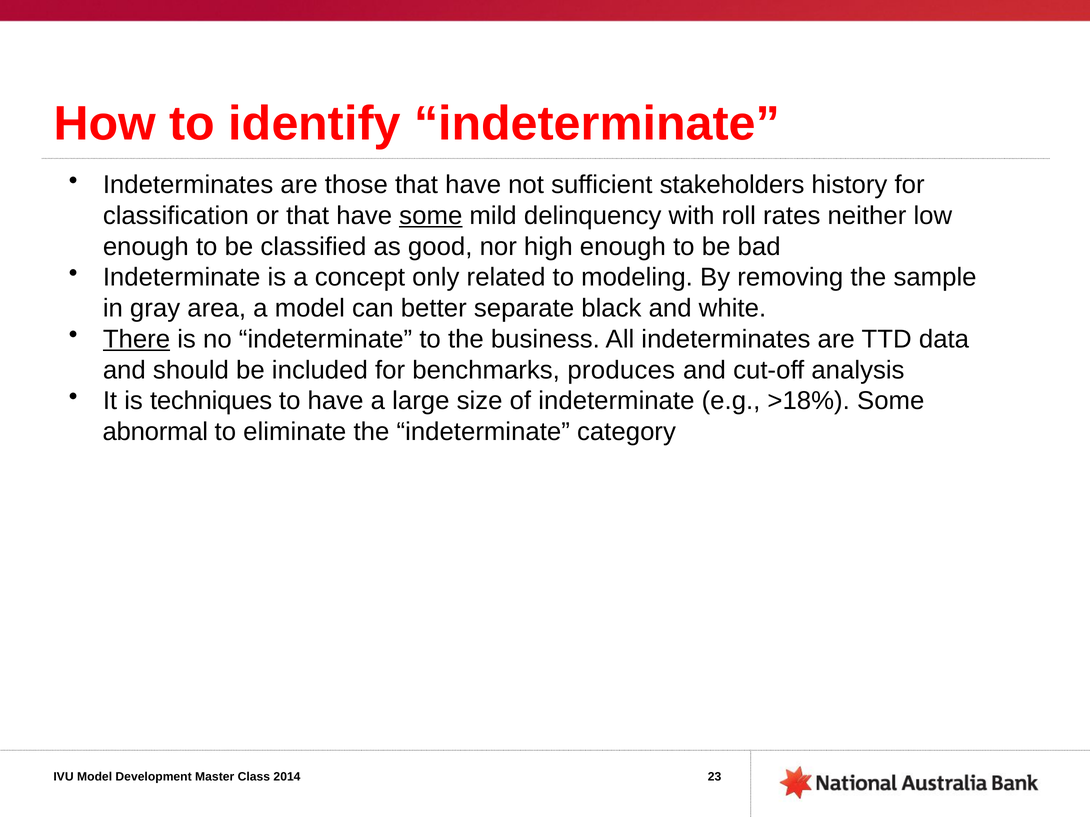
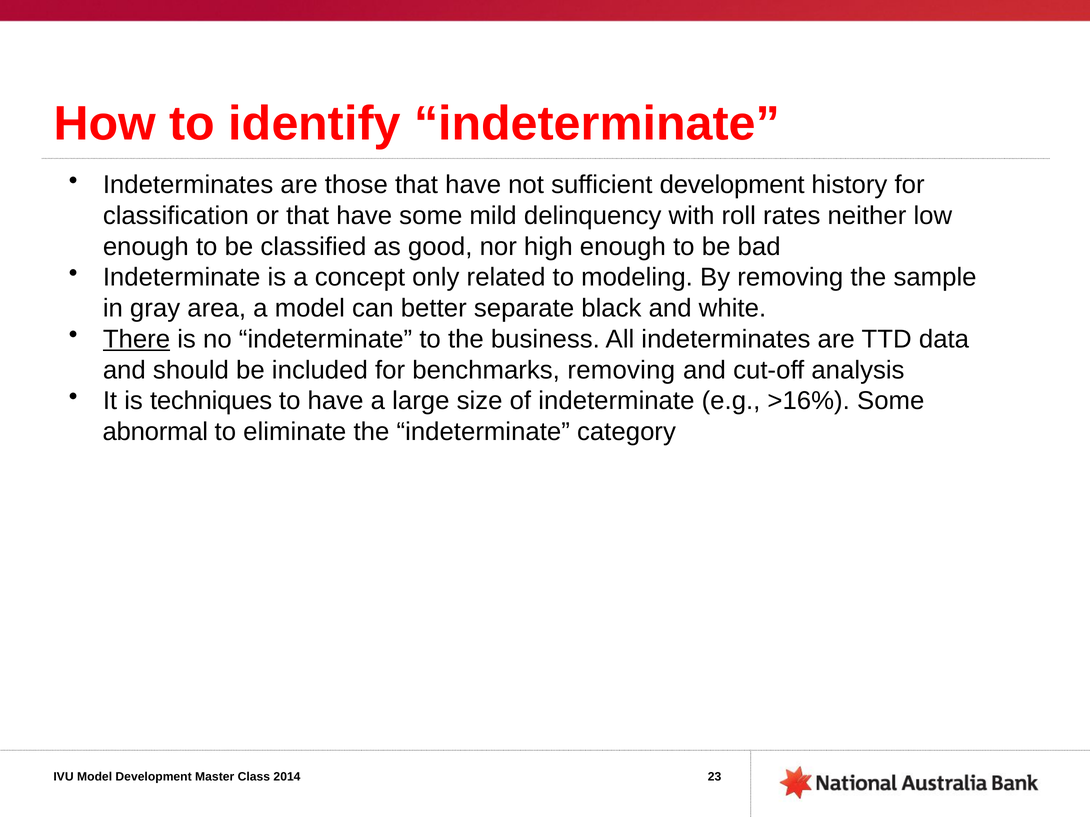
sufficient stakeholders: stakeholders -> development
some at (431, 216) underline: present -> none
benchmarks produces: produces -> removing
>18%: >18% -> >16%
